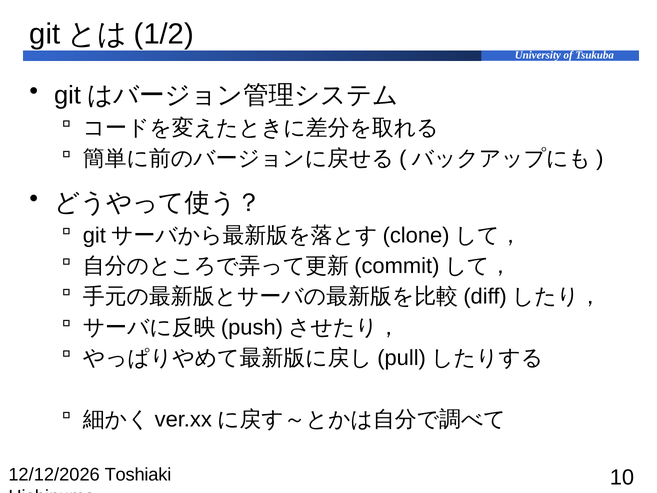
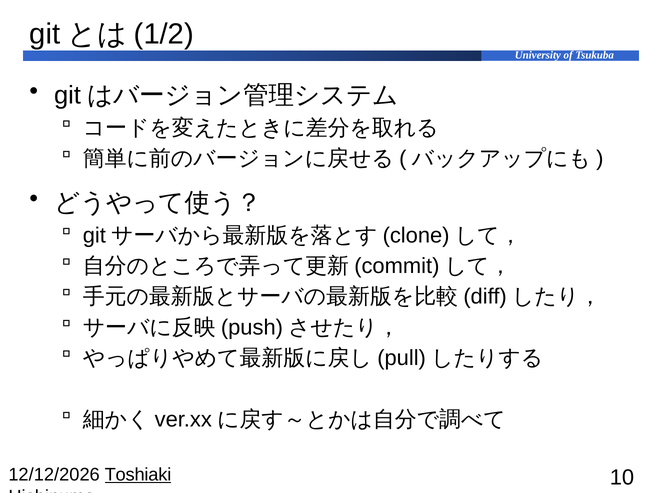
Toshiaki underline: none -> present
